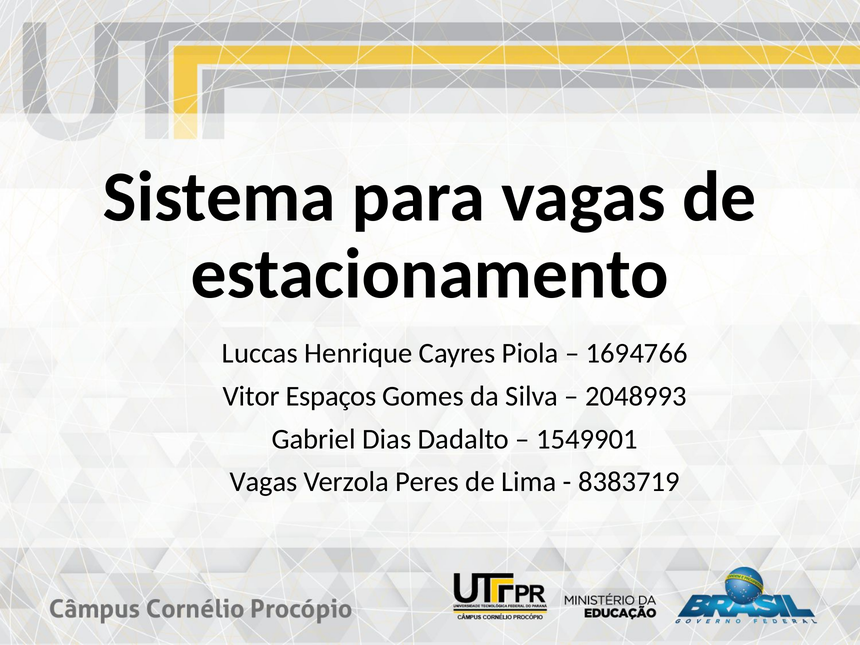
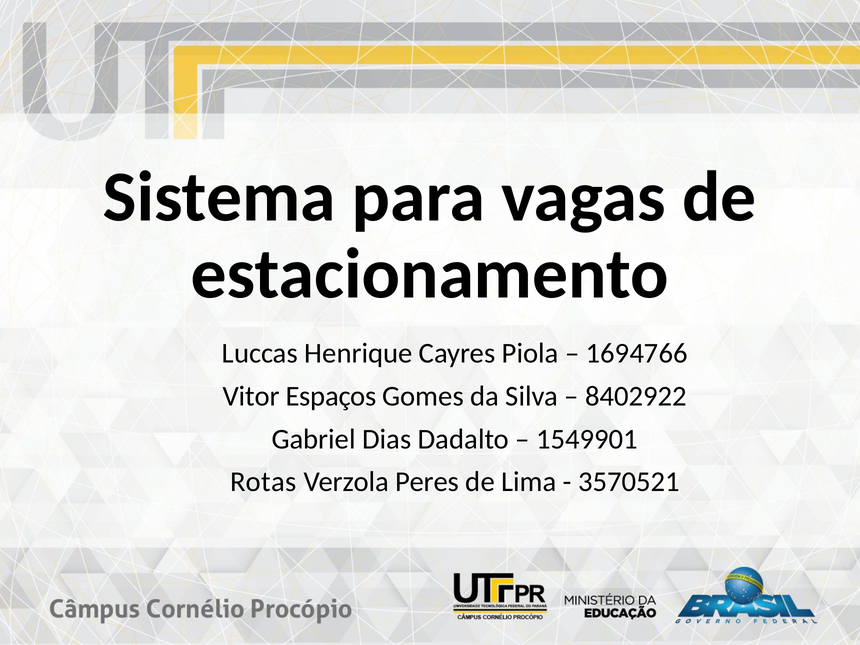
2048993: 2048993 -> 8402922
Vagas at (264, 482): Vagas -> Rotas
8383719: 8383719 -> 3570521
